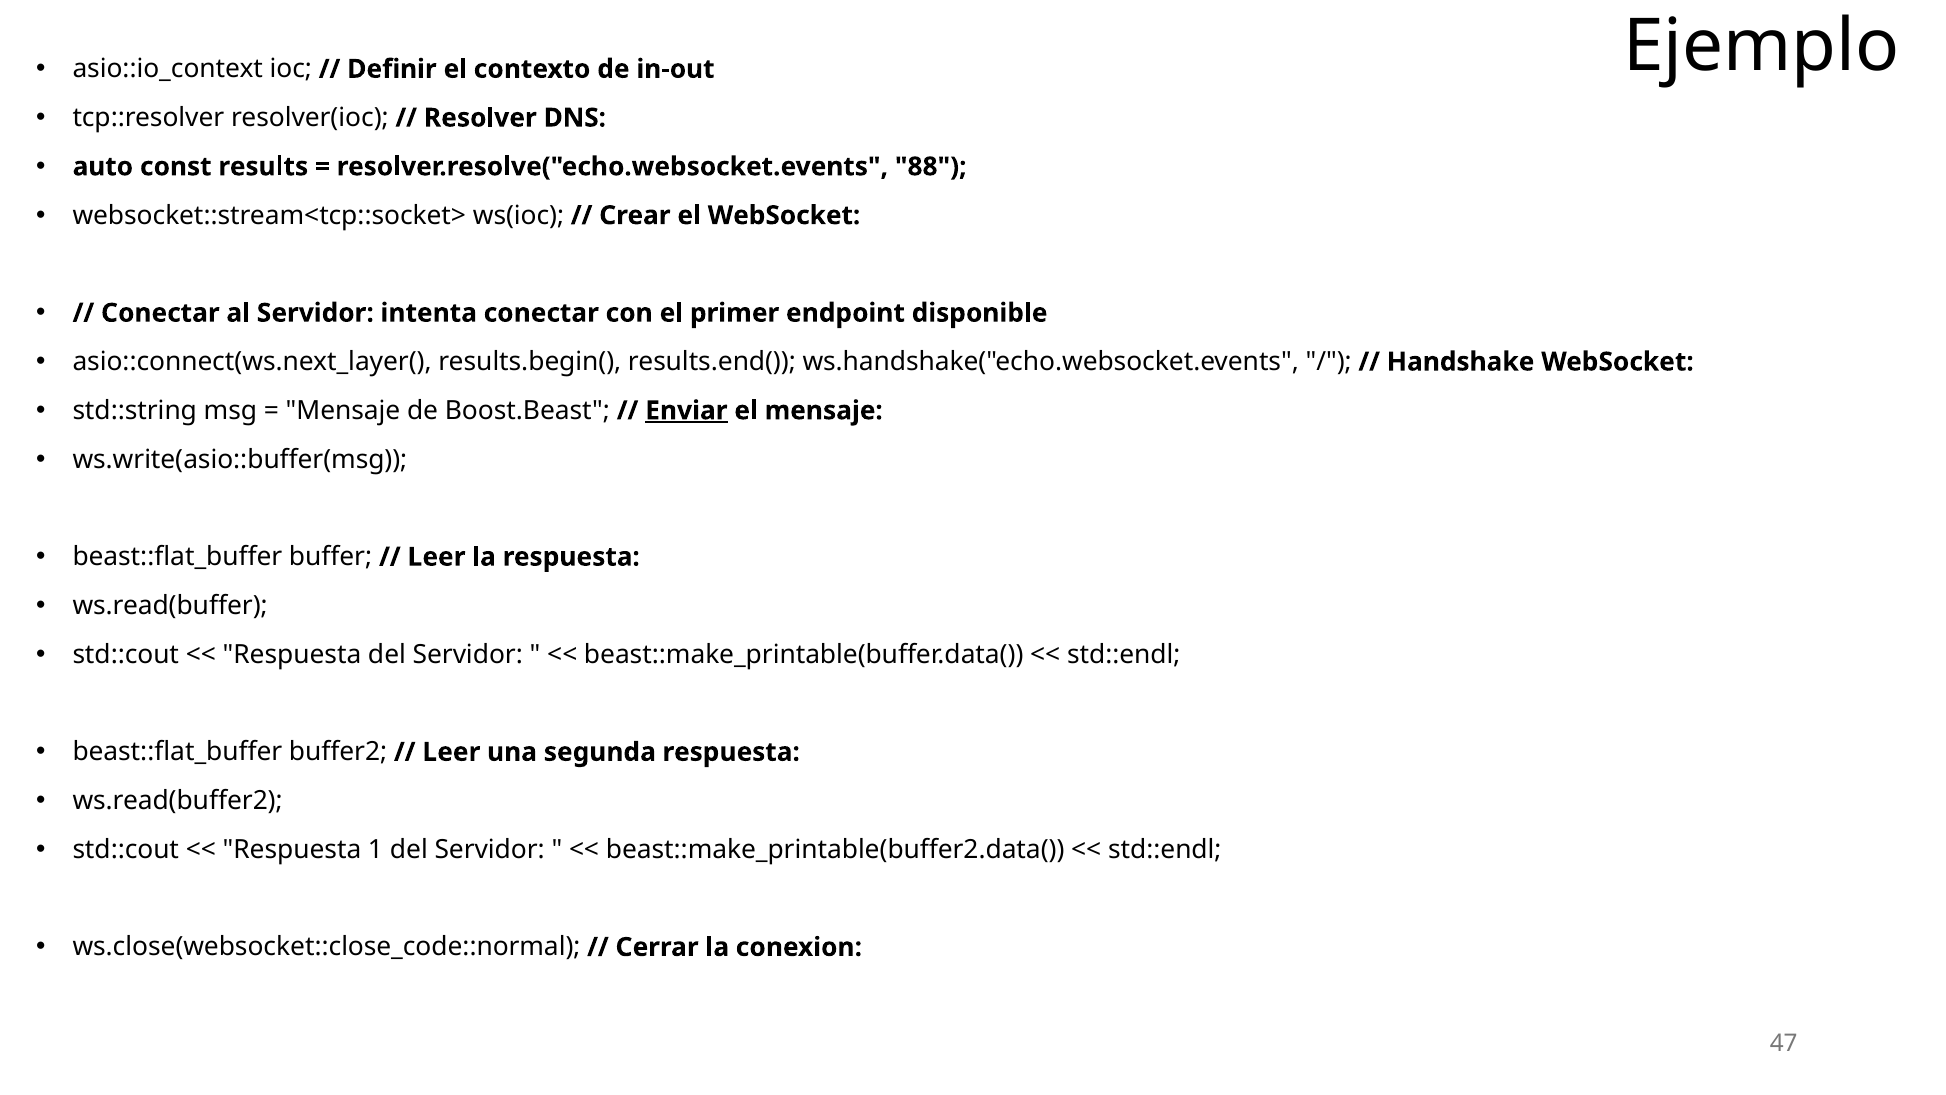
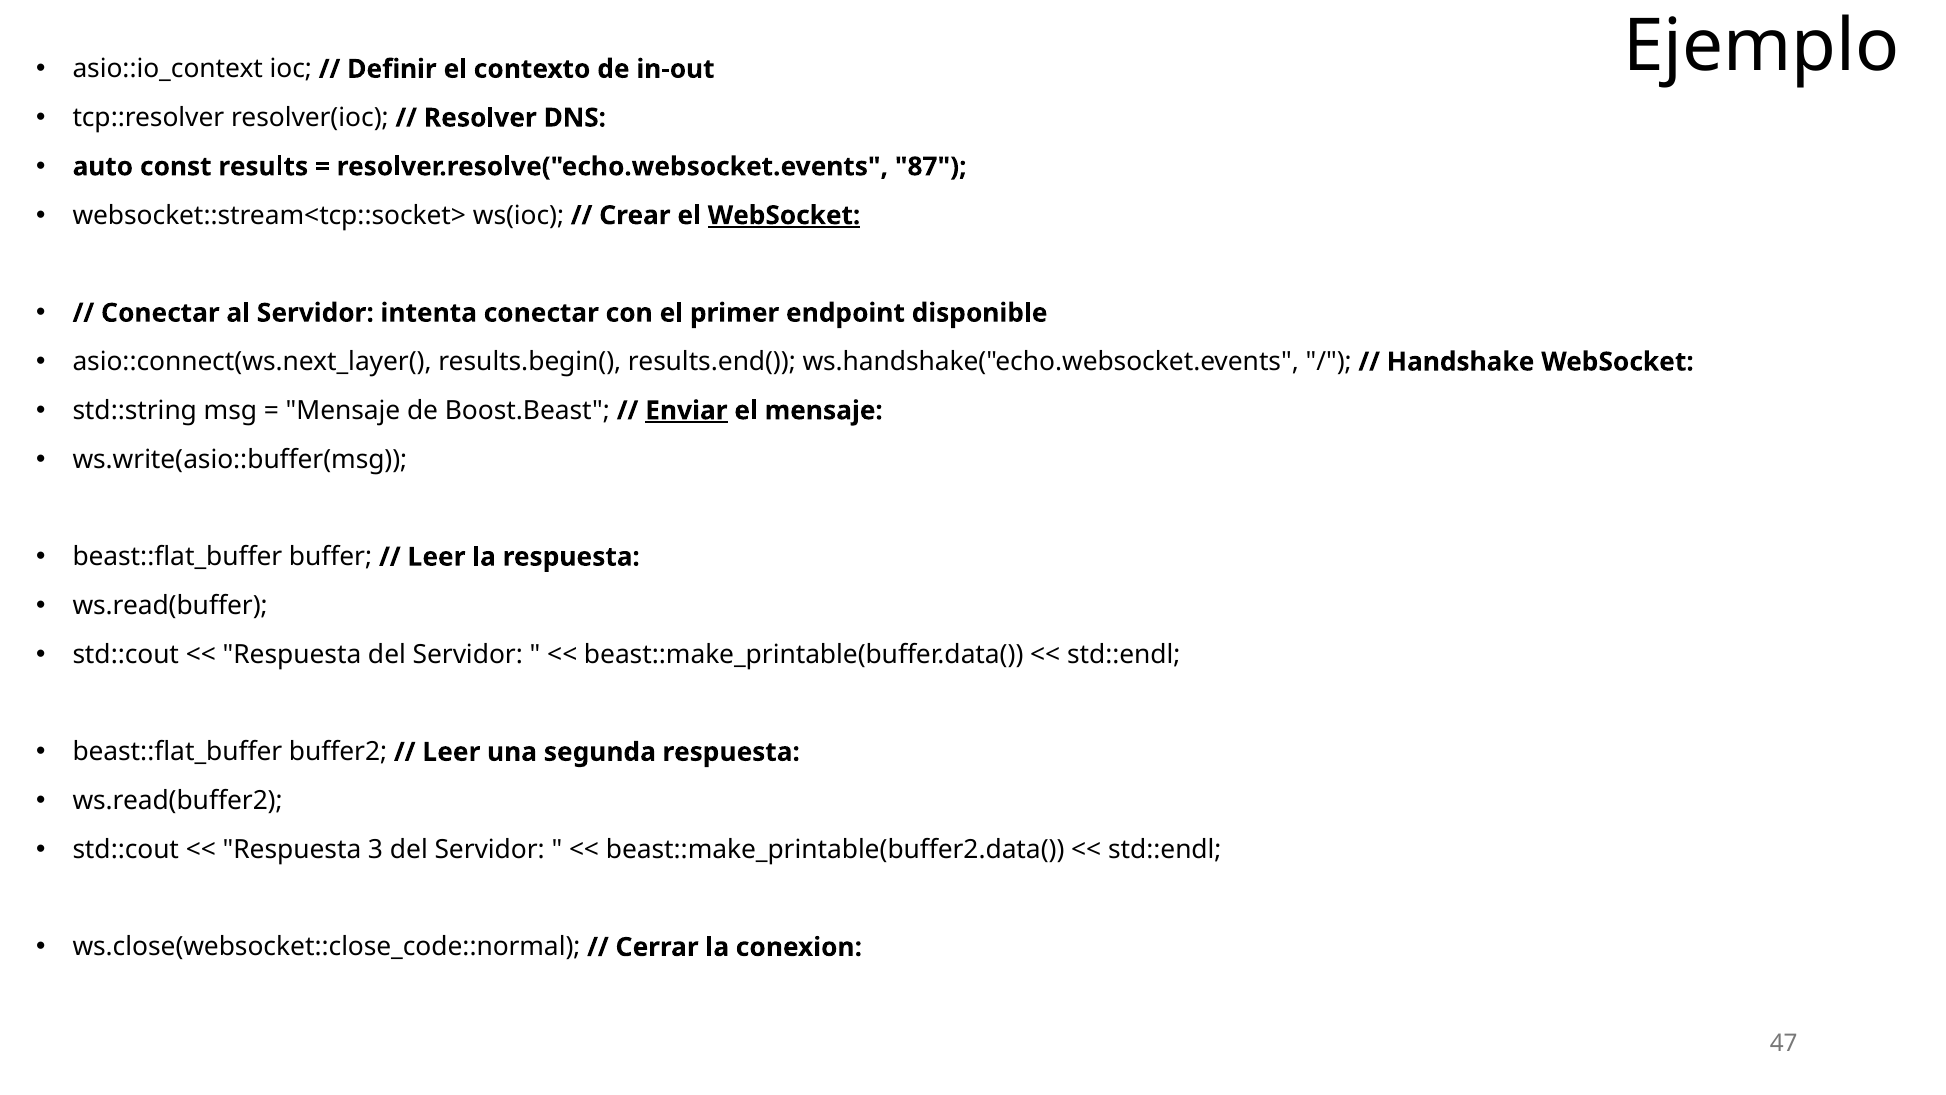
88: 88 -> 87
WebSocket at (784, 215) underline: none -> present
1: 1 -> 3
